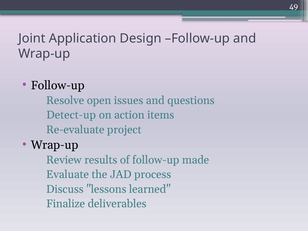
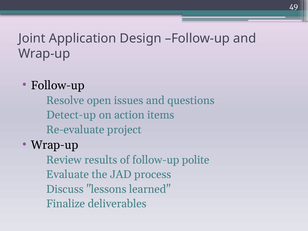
made: made -> polite
